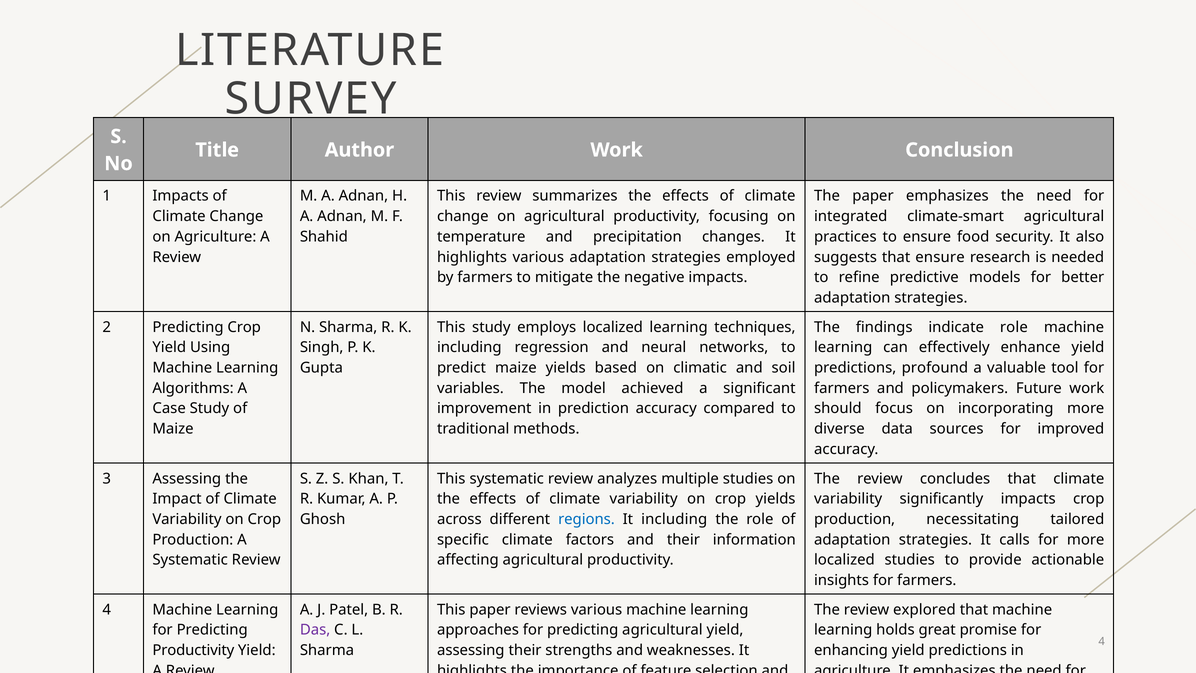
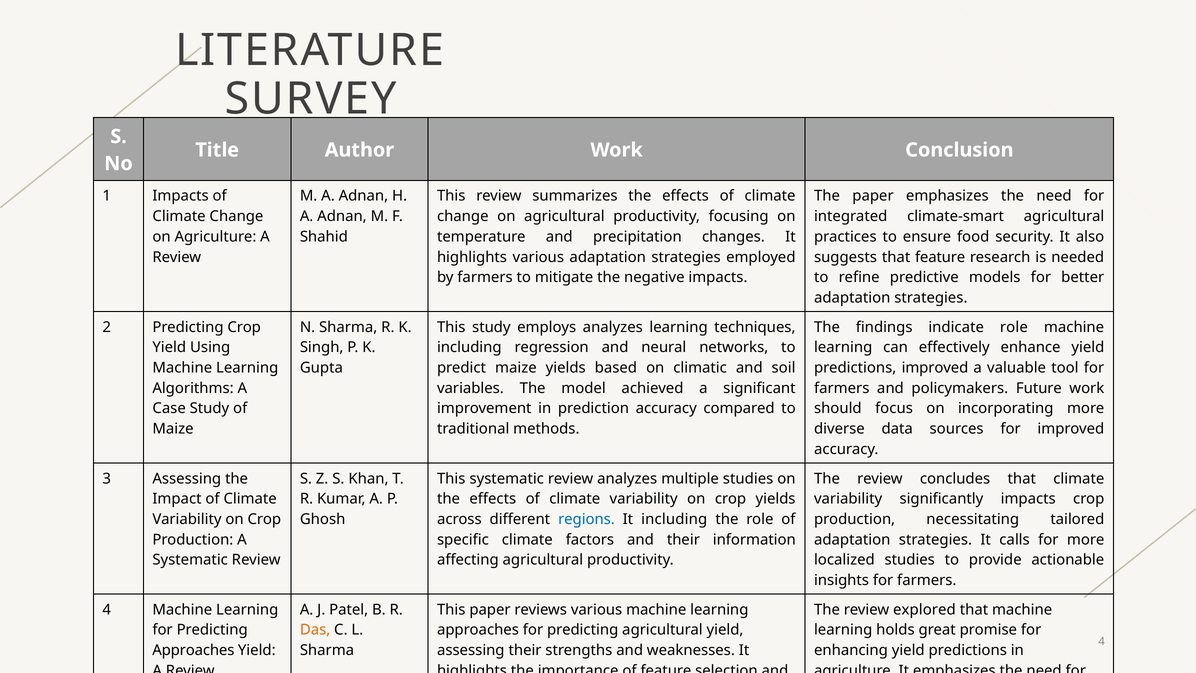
that ensure: ensure -> feature
employs localized: localized -> analyzes
predictions profound: profound -> improved
Das colour: purple -> orange
Productivity at (193, 650): Productivity -> Approaches
